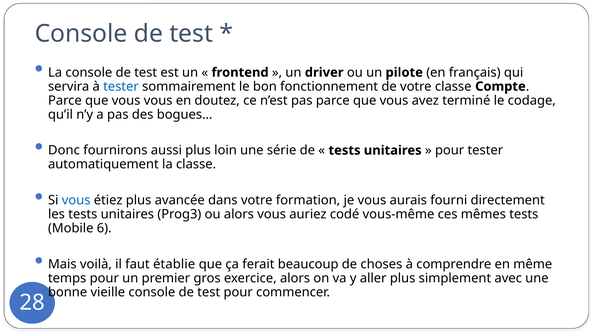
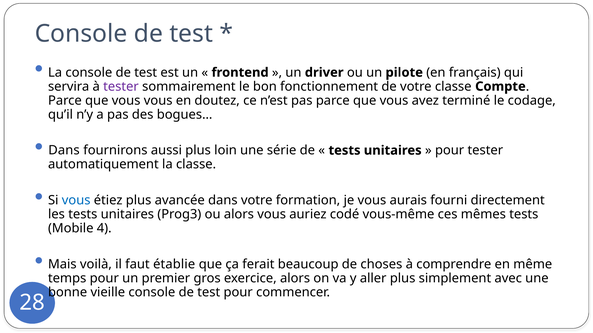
tester at (121, 87) colour: blue -> purple
Donc at (64, 151): Donc -> Dans
6: 6 -> 4
